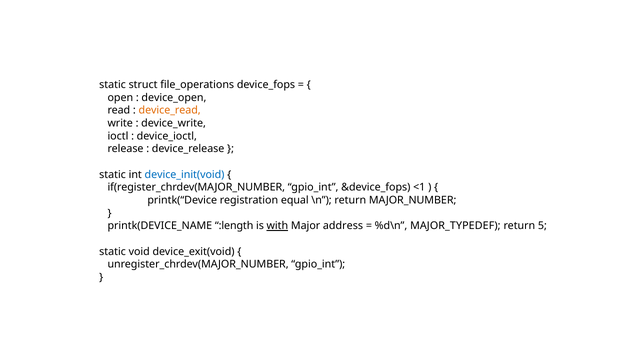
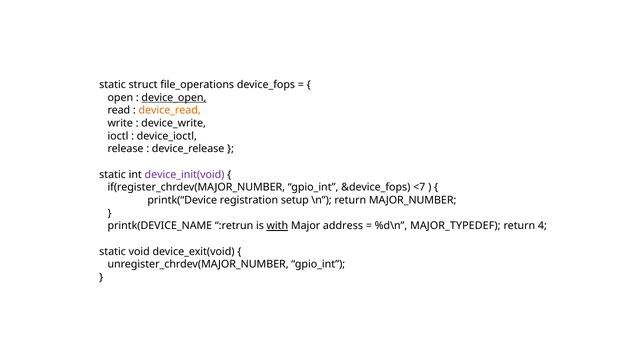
device_open underline: none -> present
device_init(void colour: blue -> purple
<1: <1 -> <7
equal: equal -> setup
:length: :length -> :retrun
5: 5 -> 4
